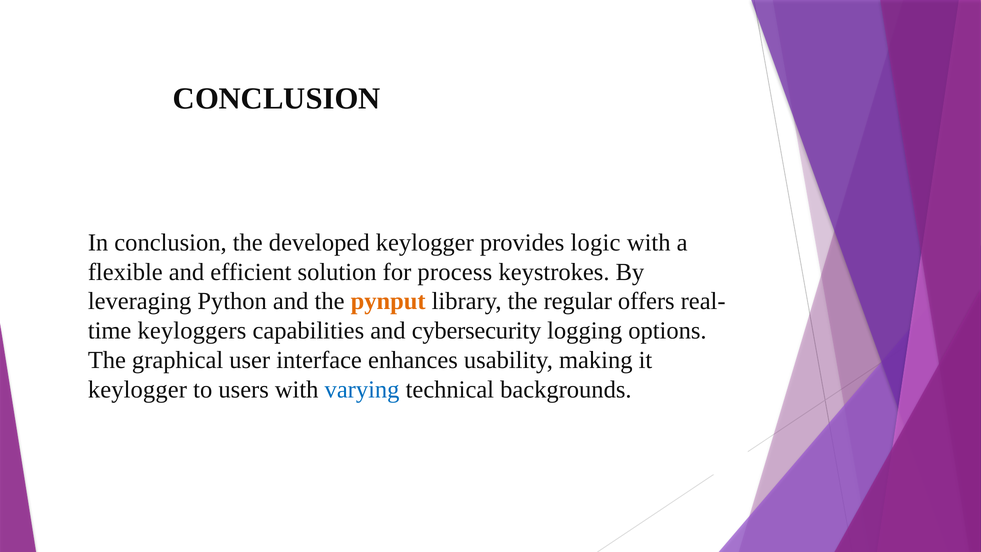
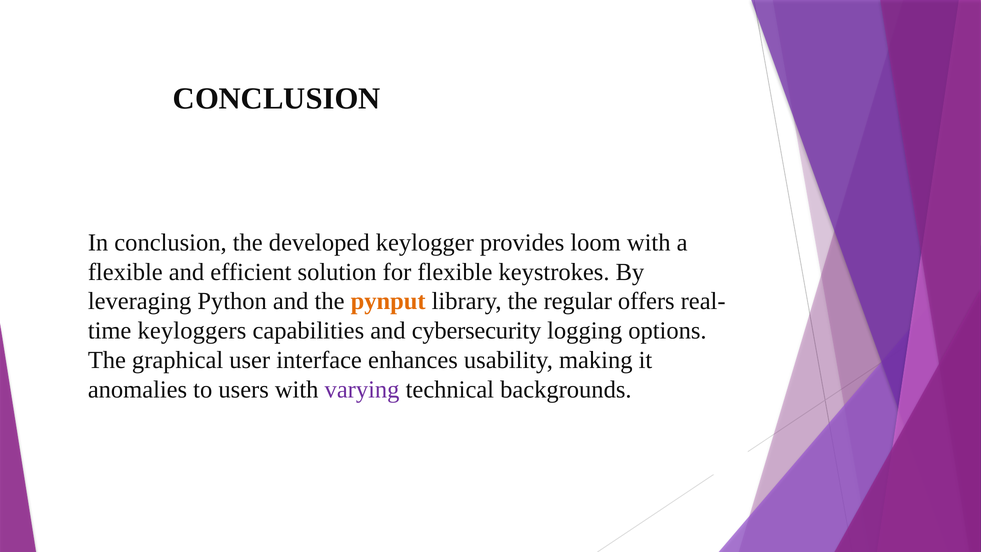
logic: logic -> loom
for process: process -> flexible
keylogger at (137, 390): keylogger -> anomalies
varying colour: blue -> purple
